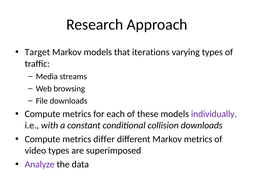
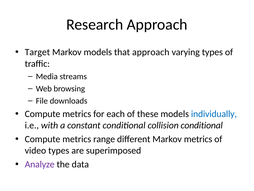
that iterations: iterations -> approach
individually colour: purple -> blue
collision downloads: downloads -> conditional
differ: differ -> range
